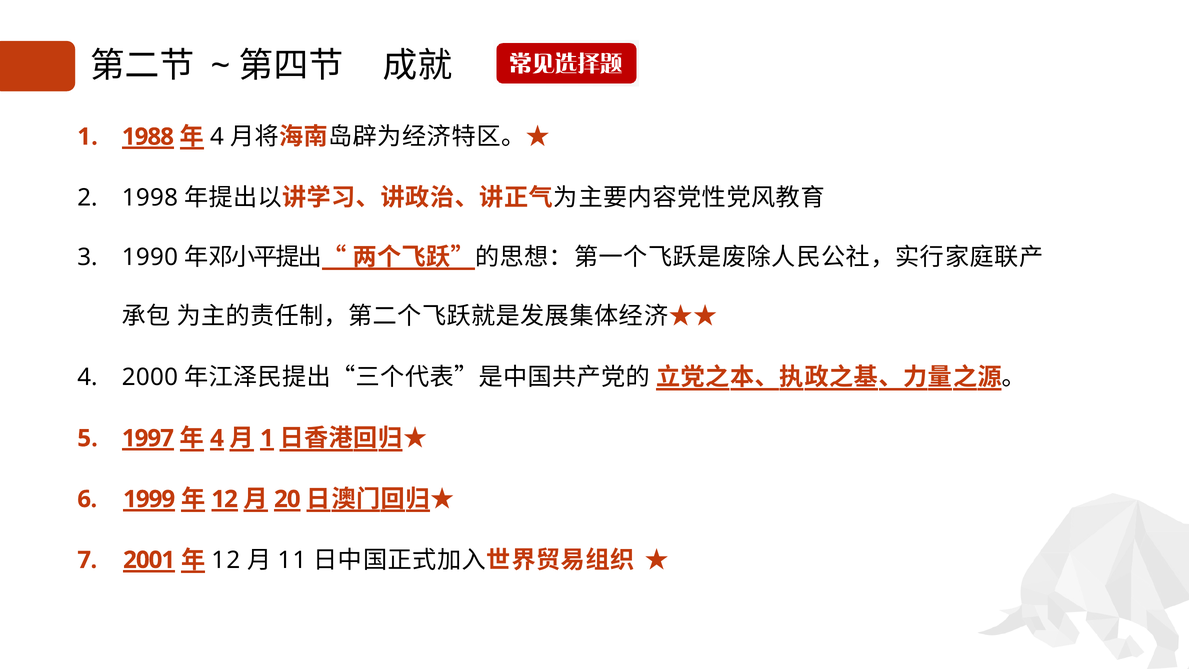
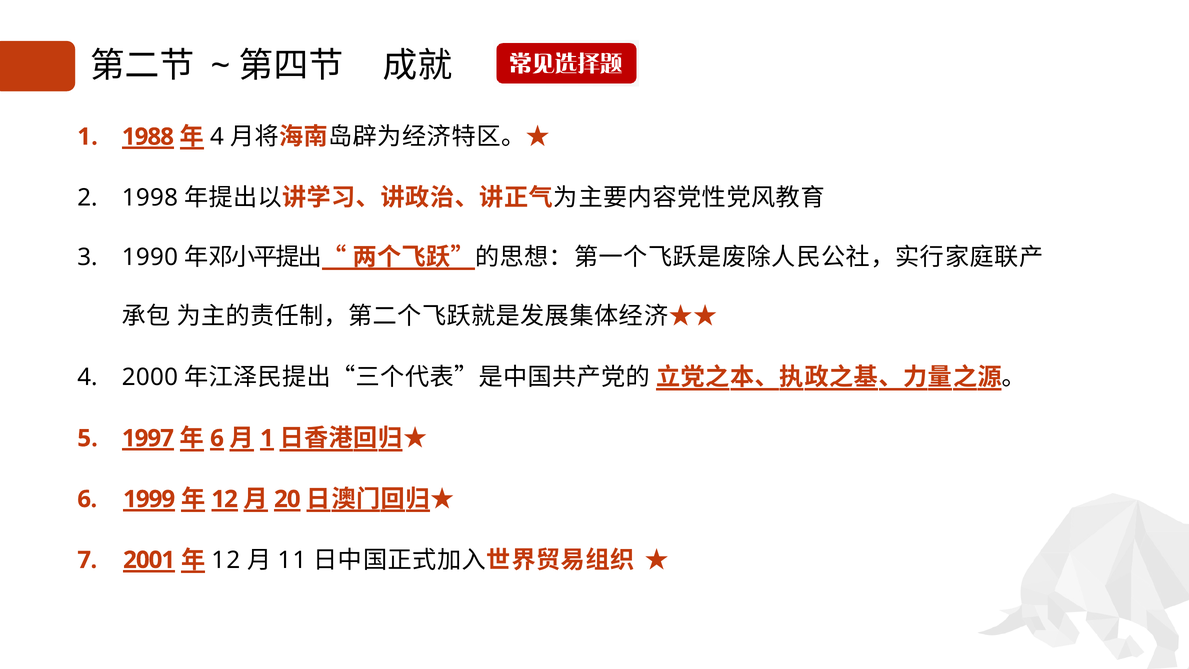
4 at (217, 438): 4 -> 6
